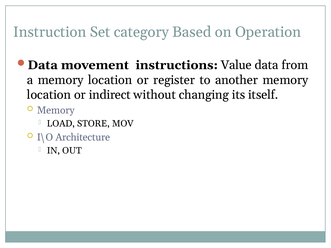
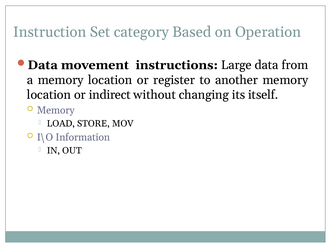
Value: Value -> Large
Architecture: Architecture -> Information
